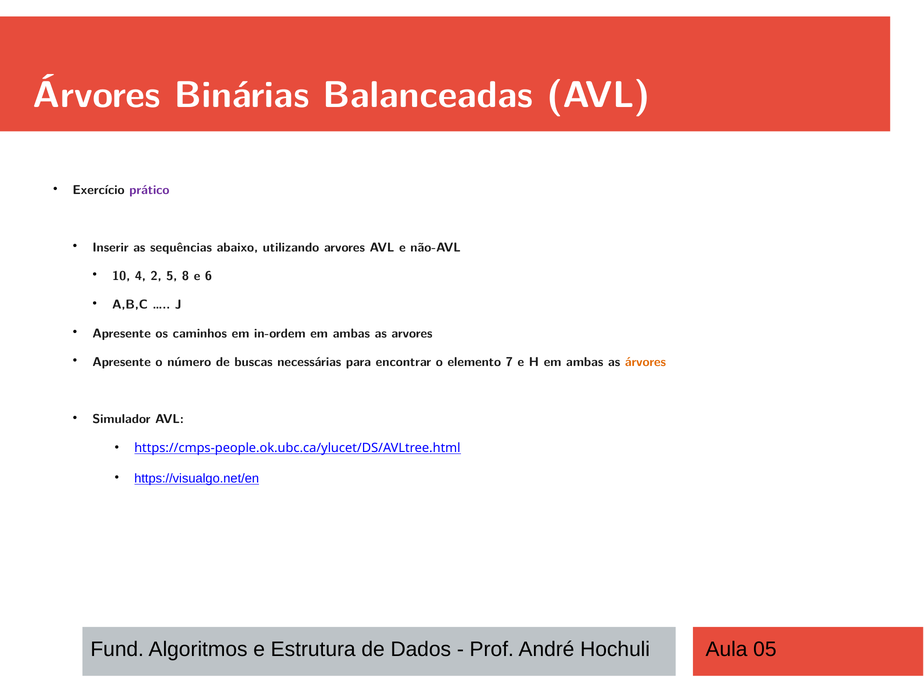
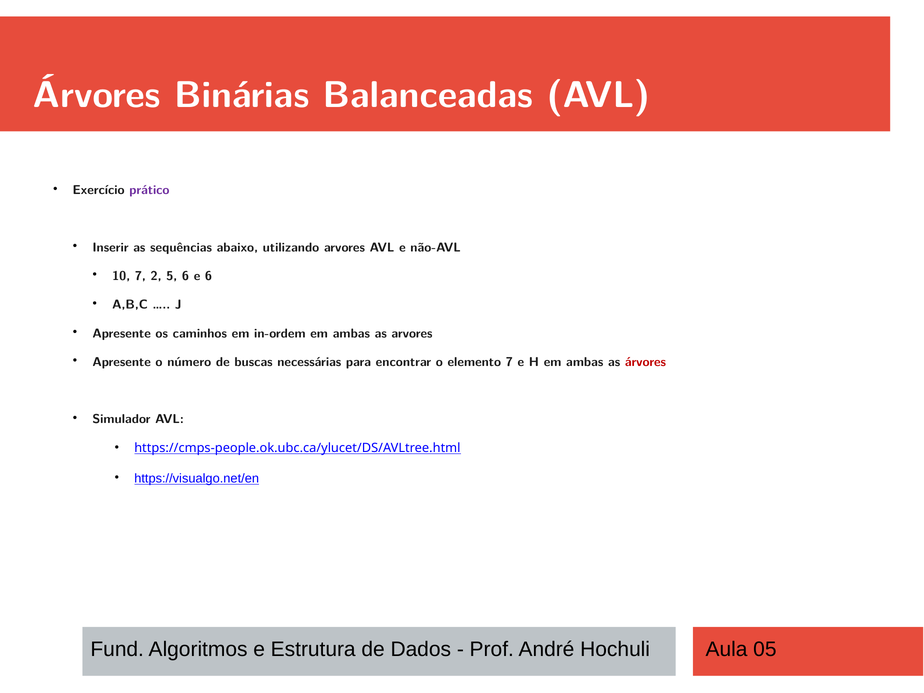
10 4: 4 -> 7
5 8: 8 -> 6
árvores at (645, 362) colour: orange -> red
